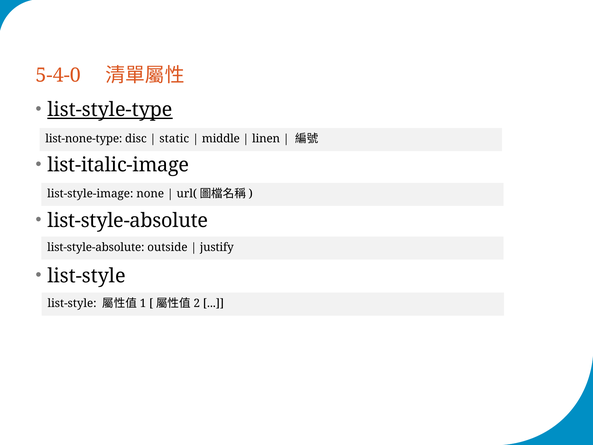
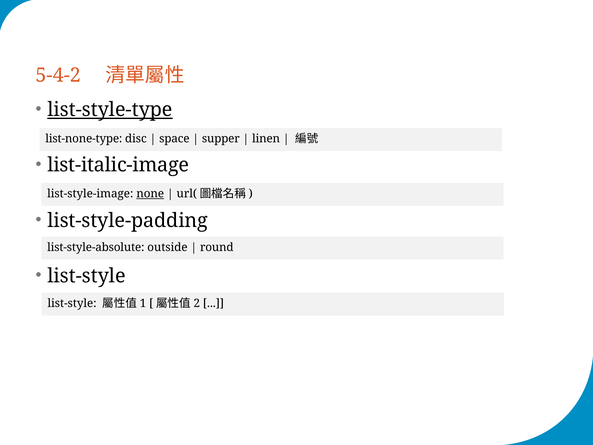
5-4-0: 5-4-0 -> 5-4-2
static: static -> space
middle: middle -> supper
none underline: none -> present
list-style-absolute at (128, 220): list-style-absolute -> list-style-padding
justify: justify -> round
